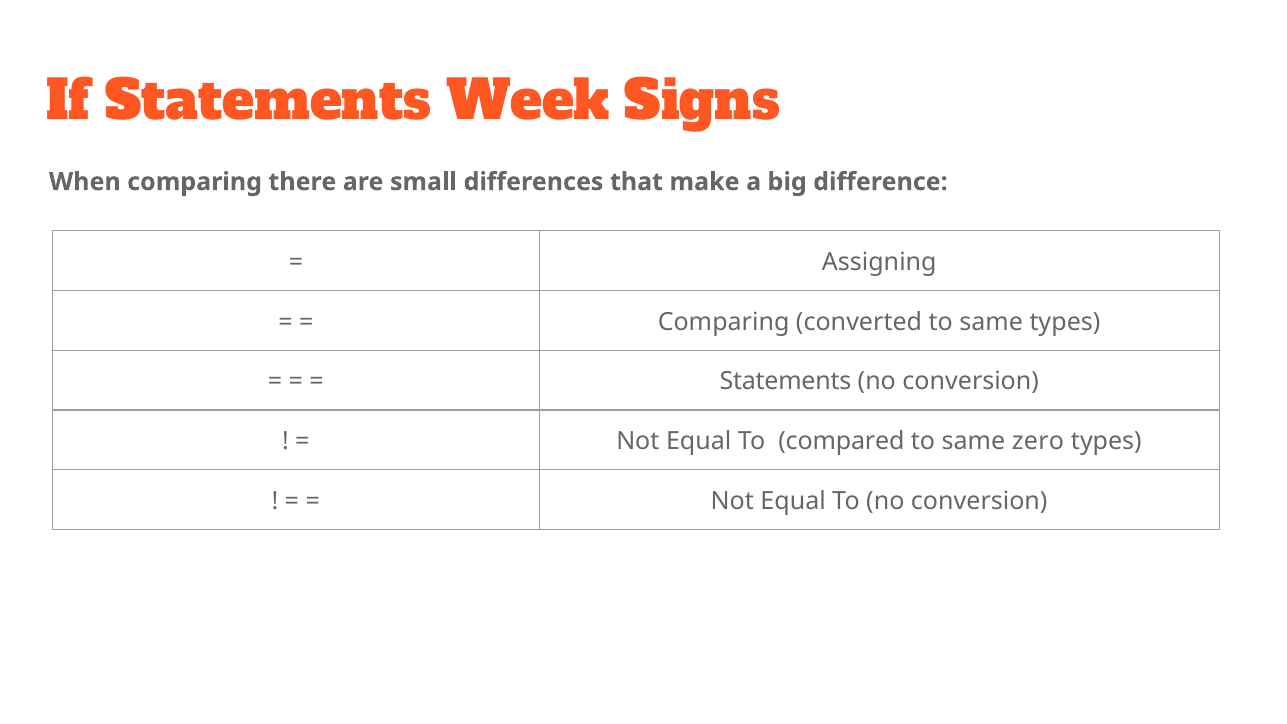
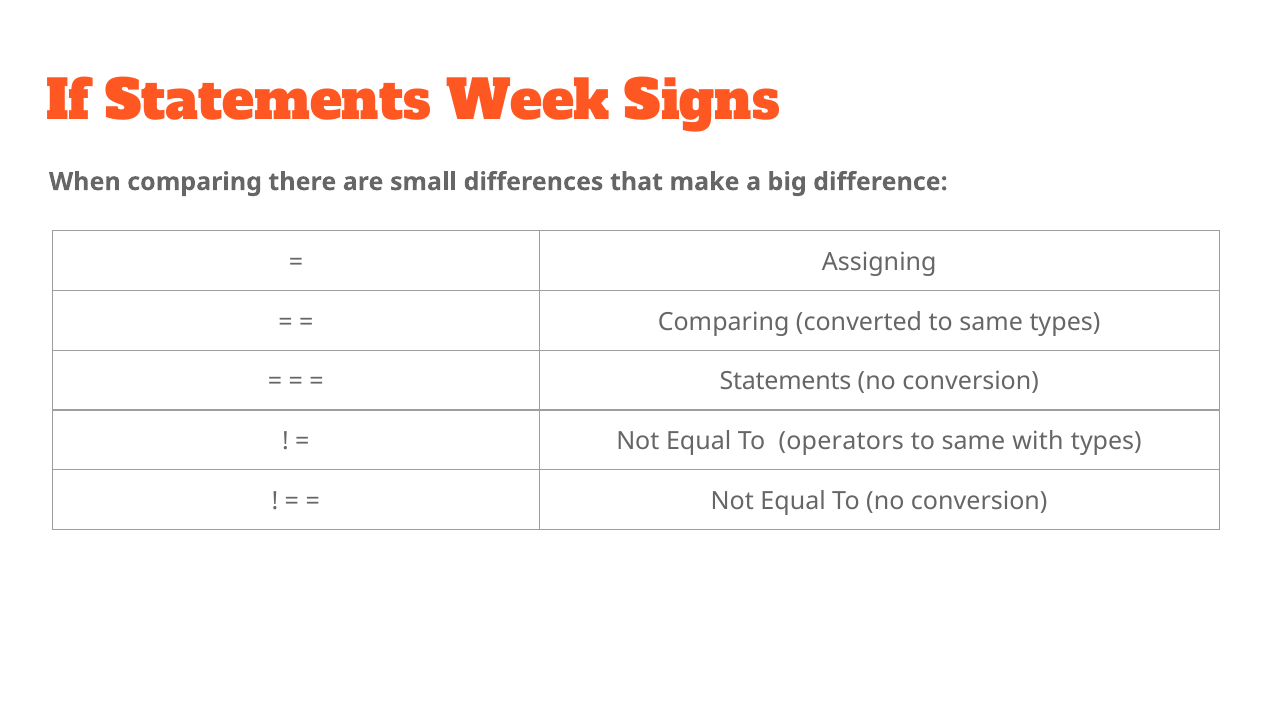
compared: compared -> operators
zero: zero -> with
